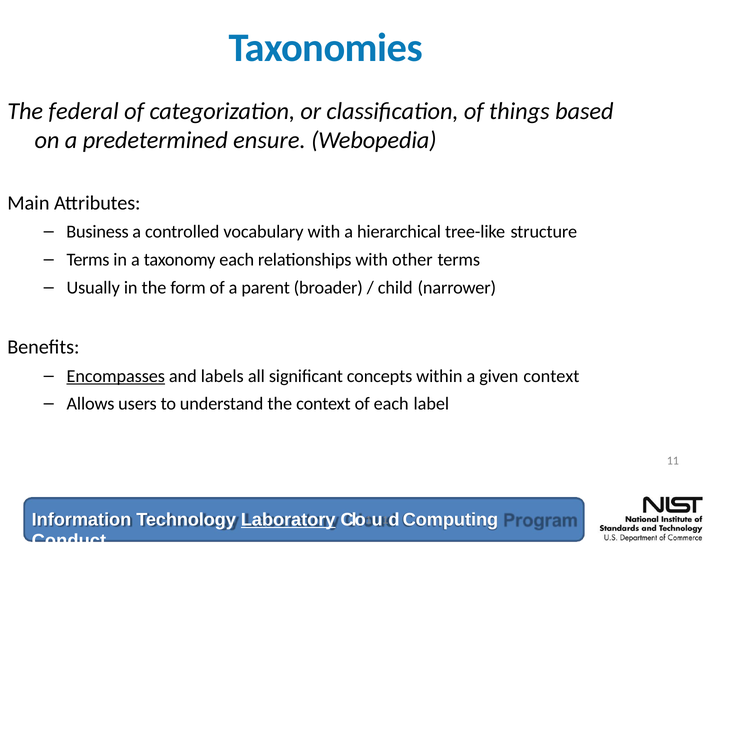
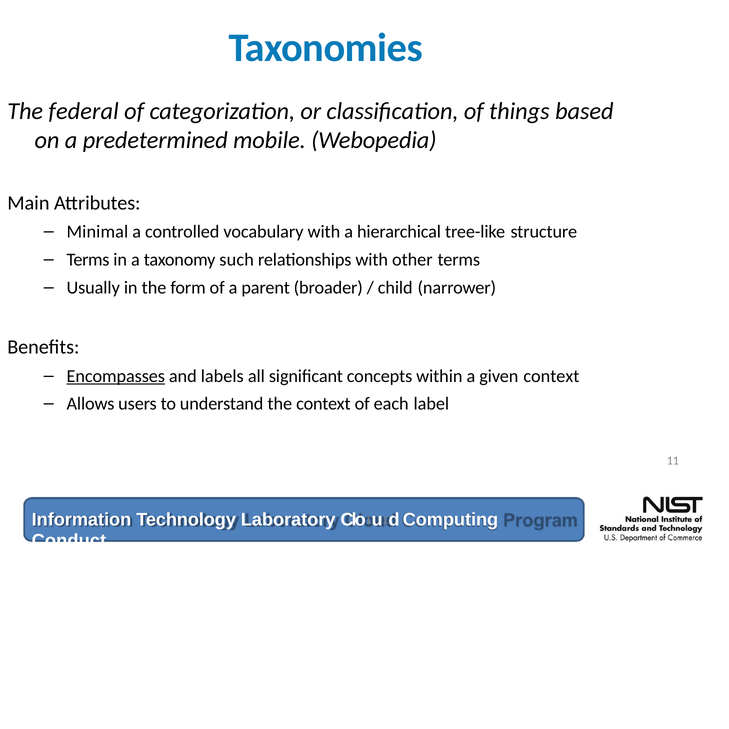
ensure: ensure -> mobile
Business: Business -> Minimal
taxonomy each: each -> such
Laboratory underline: present -> none
